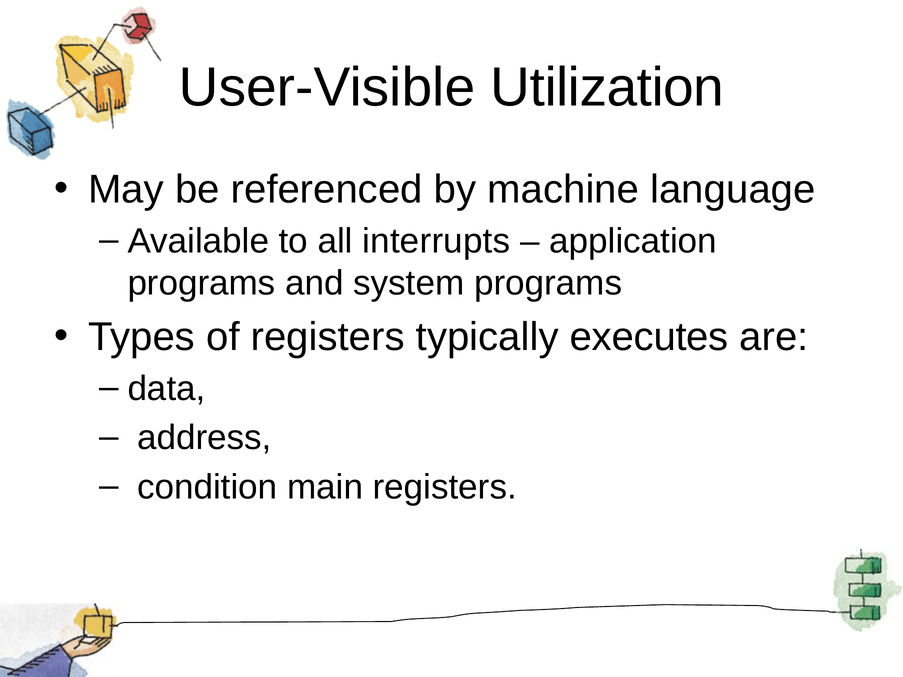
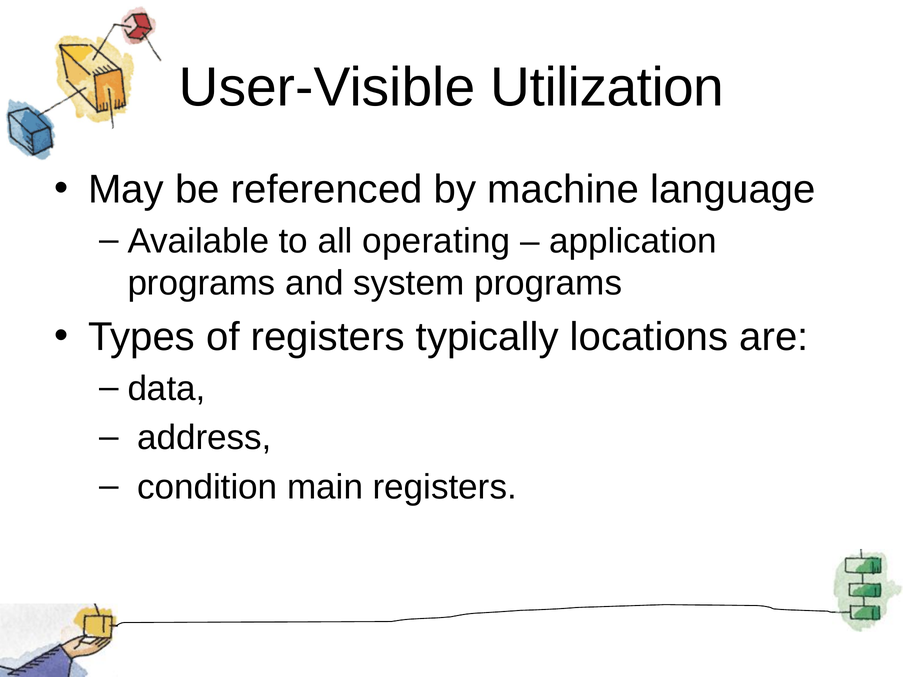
interrupts: interrupts -> operating
executes: executes -> locations
